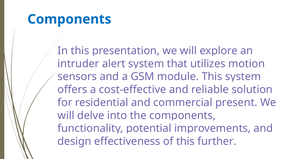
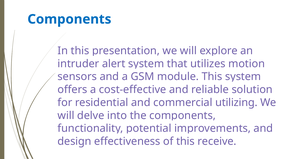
present: present -> utilizing
further: further -> receive
